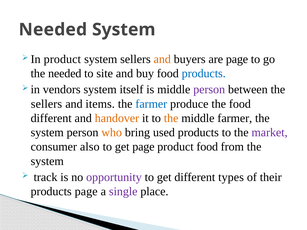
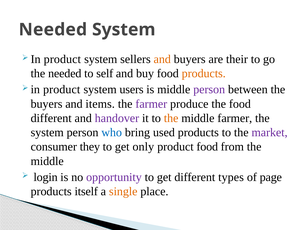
are page: page -> their
site: site -> self
products at (204, 74) colour: blue -> orange
vendors at (62, 90): vendors -> product
itself: itself -> users
sellers at (46, 104): sellers -> buyers
farmer at (151, 104) colour: blue -> purple
handover colour: orange -> purple
who colour: orange -> blue
also: also -> they
get page: page -> only
system at (47, 161): system -> middle
track: track -> login
their: their -> page
products page: page -> itself
single colour: purple -> orange
